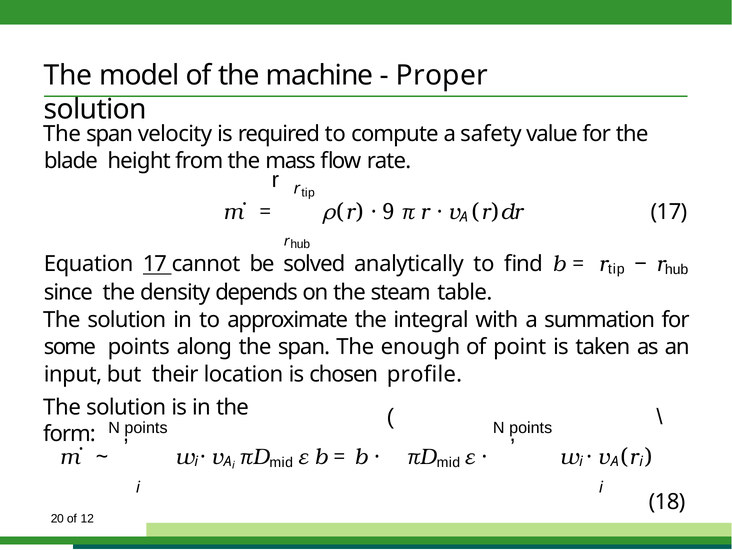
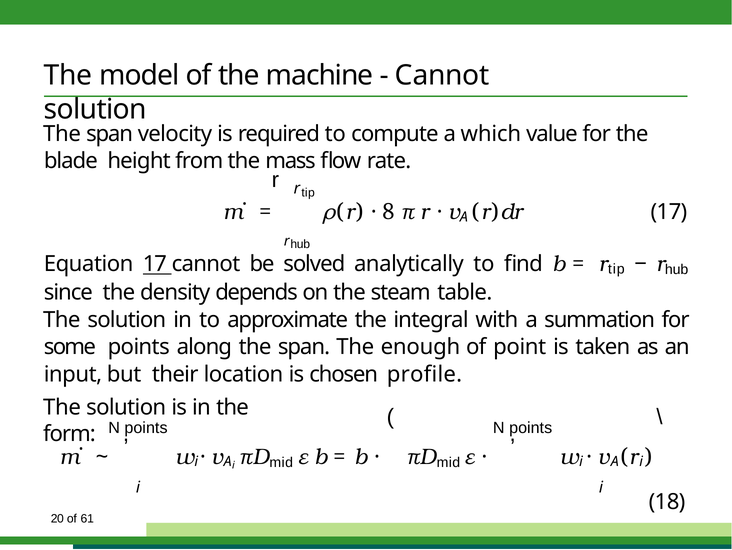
Proper at (442, 76): Proper -> Cannot
safety: safety -> which
9: 9 -> 8
12: 12 -> 61
